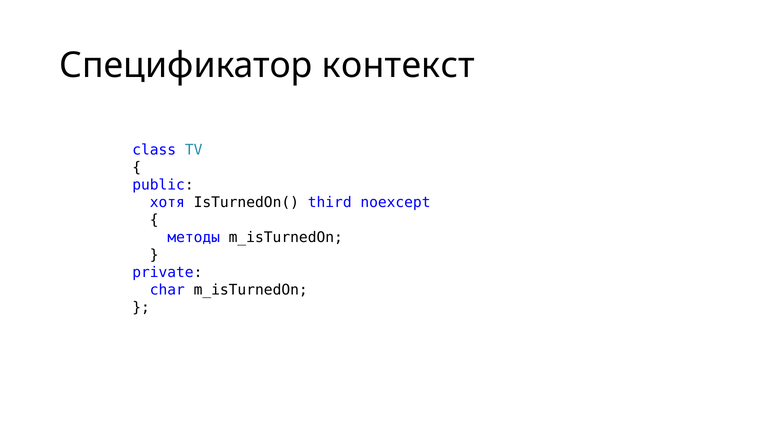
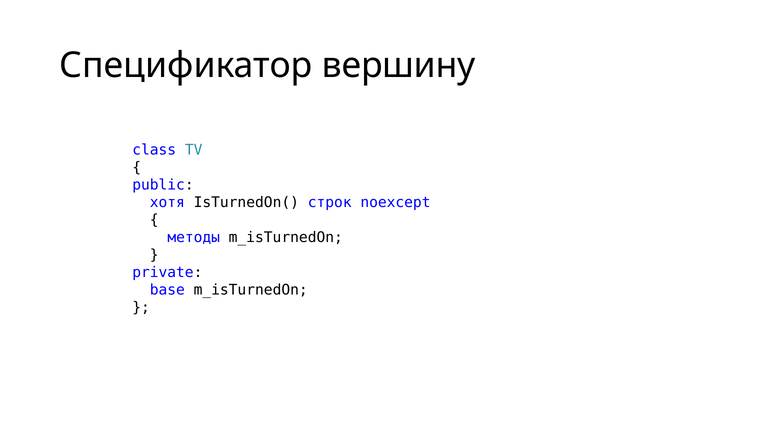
контекст: контекст -> вершину
third: third -> строк
char: char -> base
